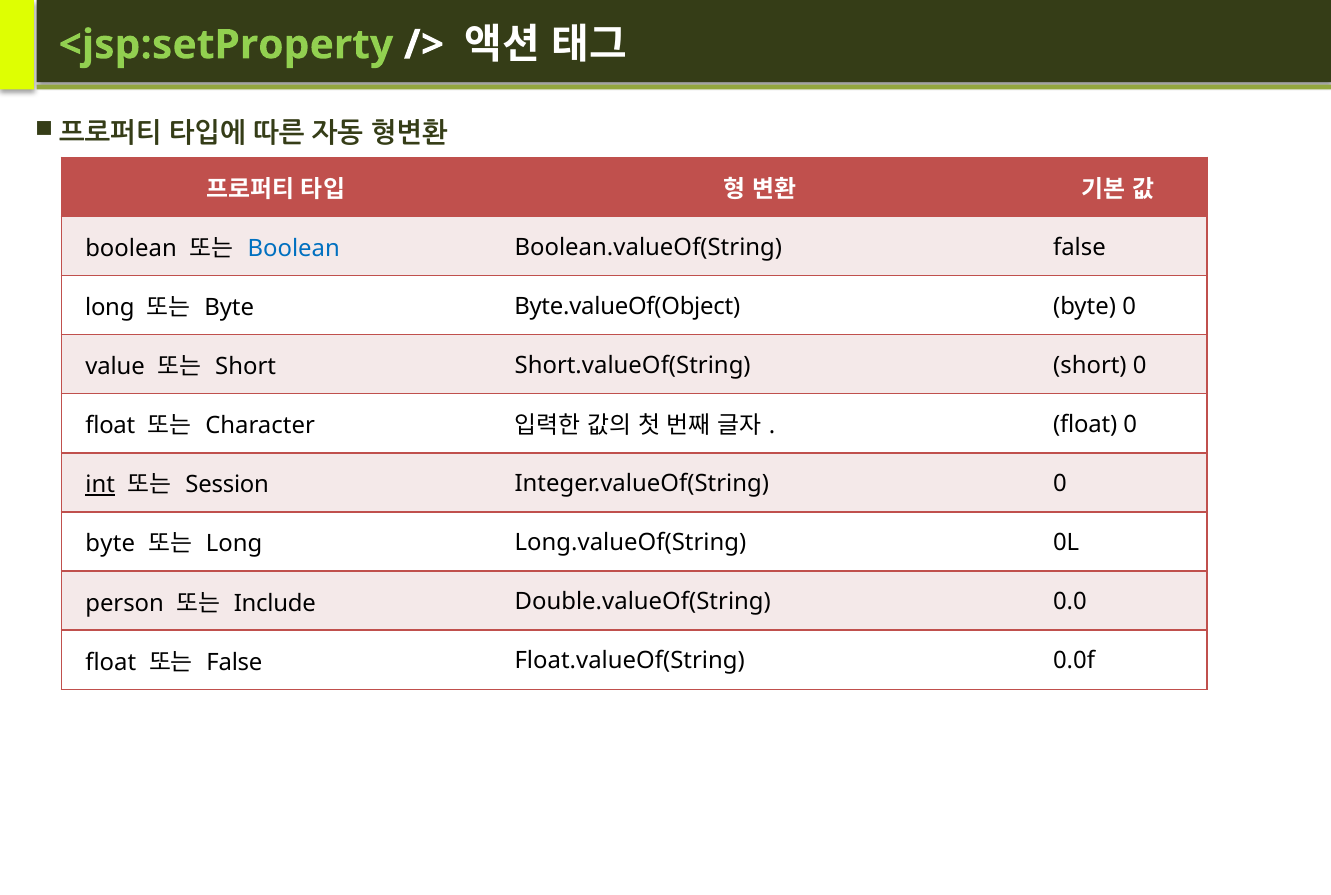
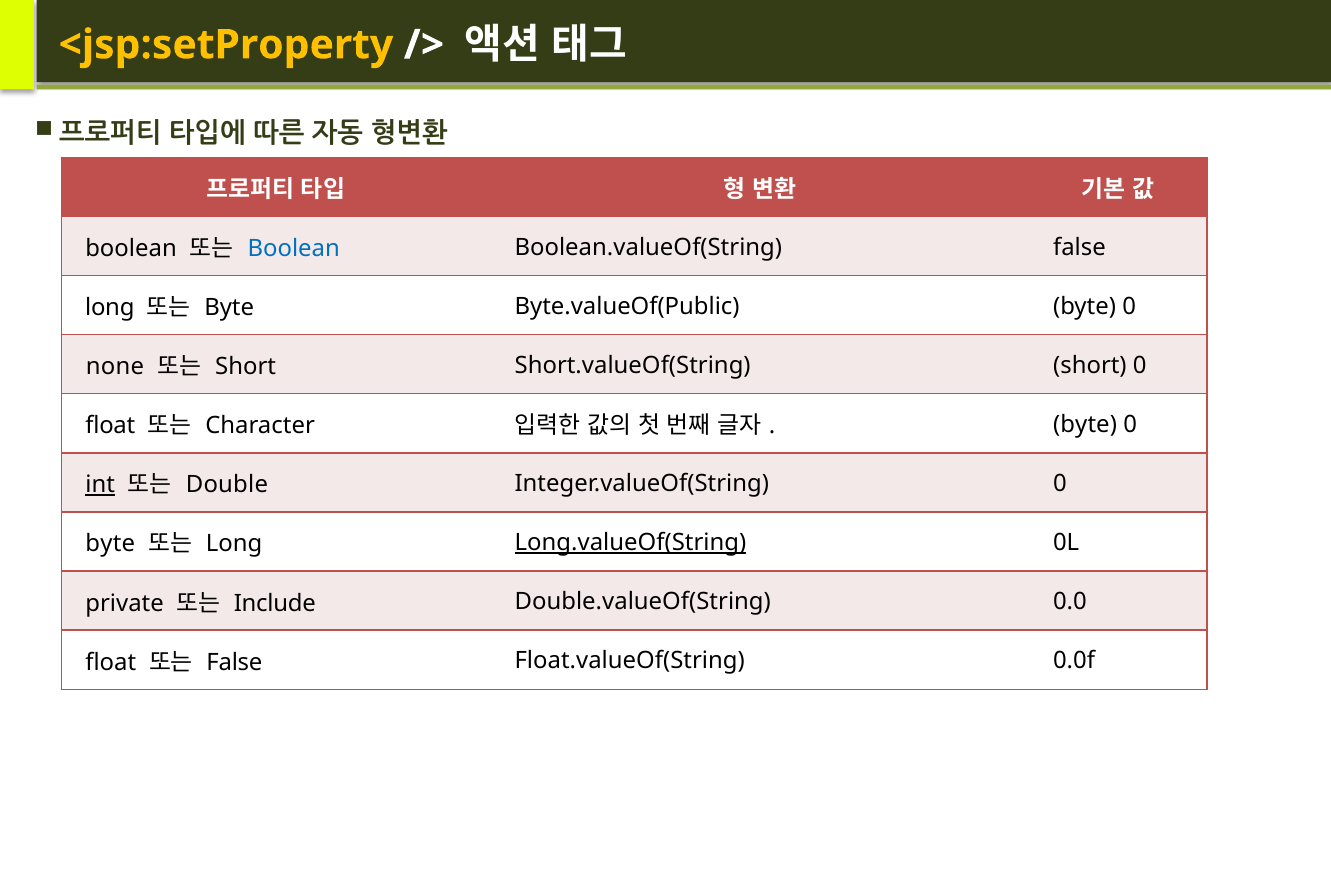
<jsp:setProperty colour: light green -> yellow
Byte.valueOf(Object: Byte.valueOf(Object -> Byte.valueOf(Public
value: value -> none
float at (1085, 425): float -> byte
Session: Session -> Double
Long.valueOf(String underline: none -> present
person: person -> private
